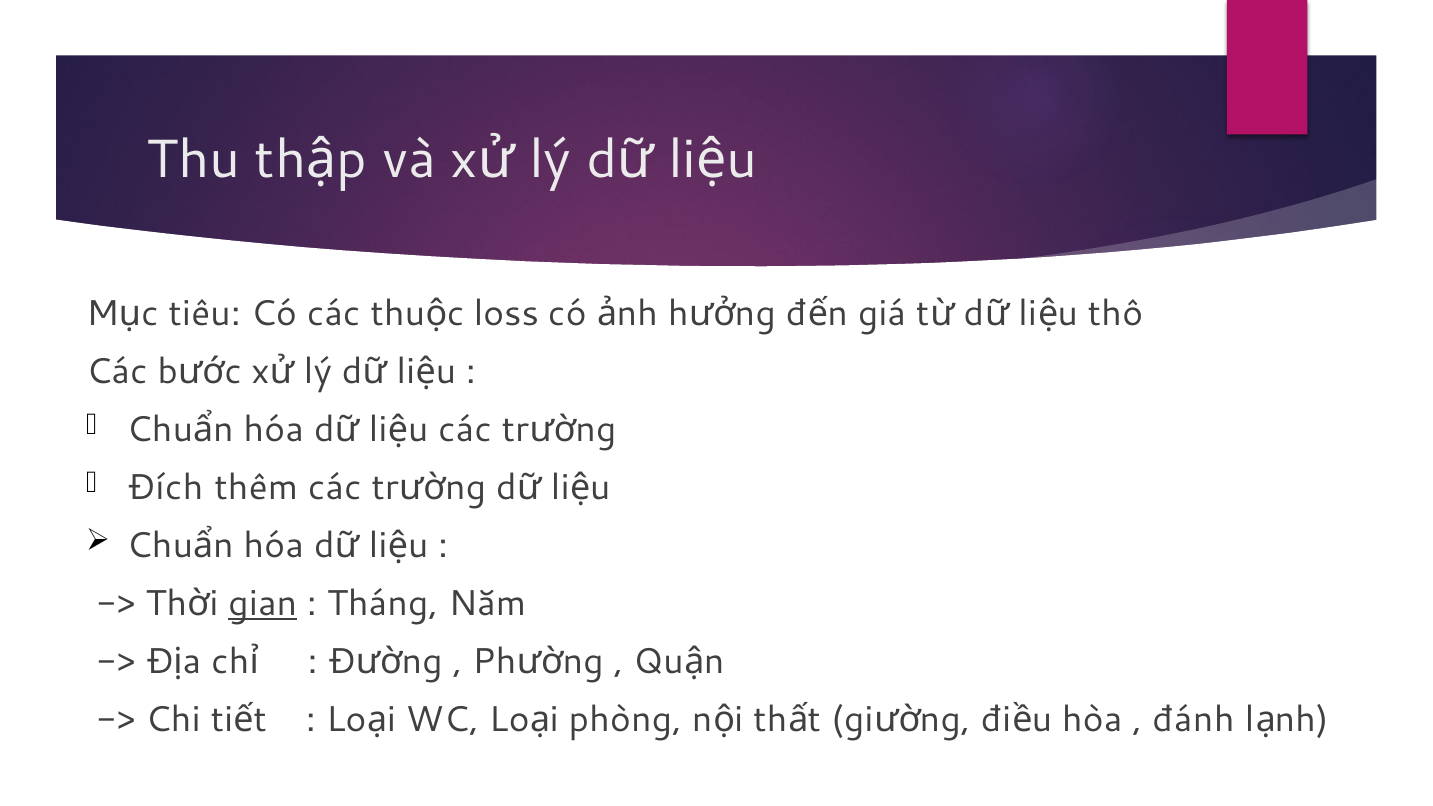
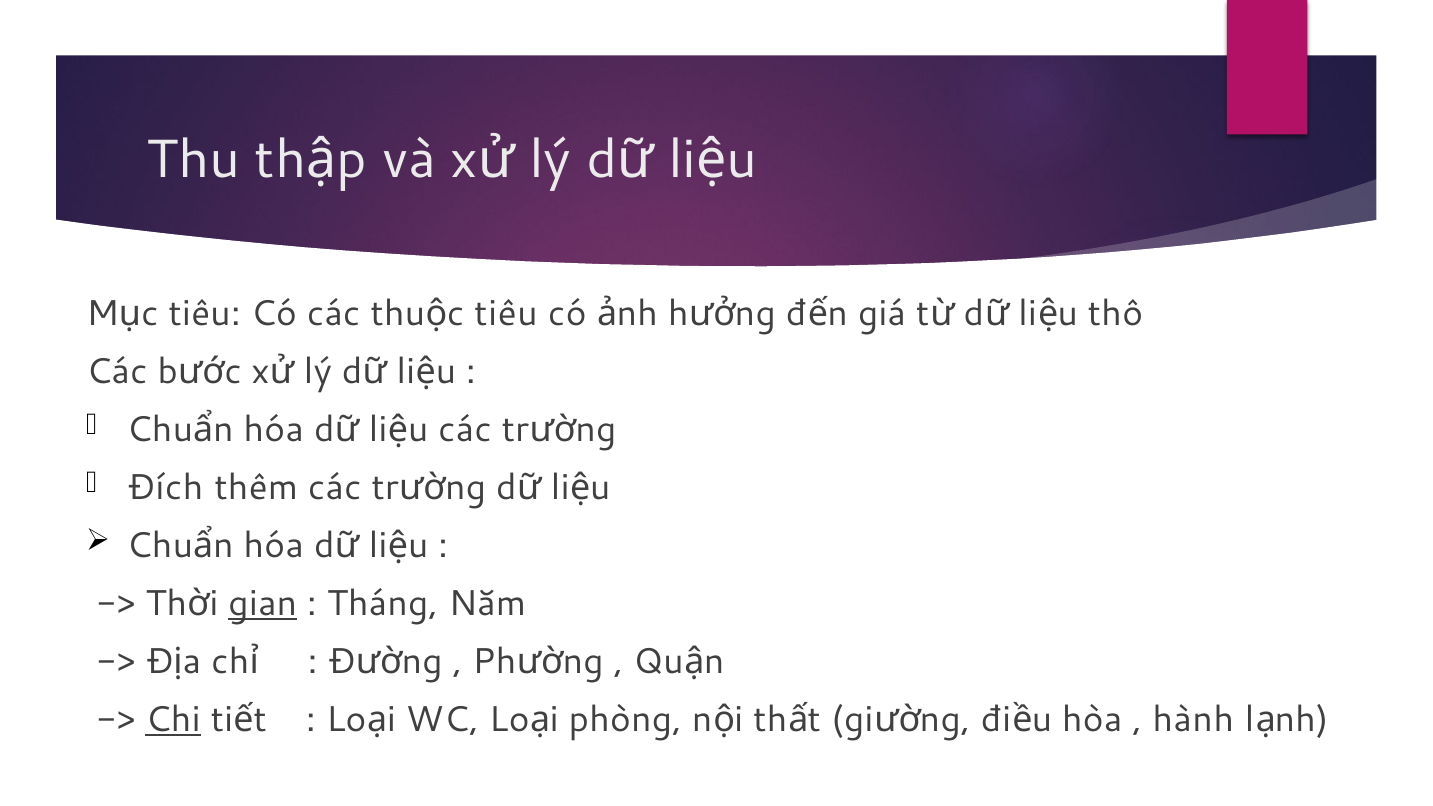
loss at (506, 314): loss -> tiêu
Chi underline: none -> present
đánh: đánh -> hành
